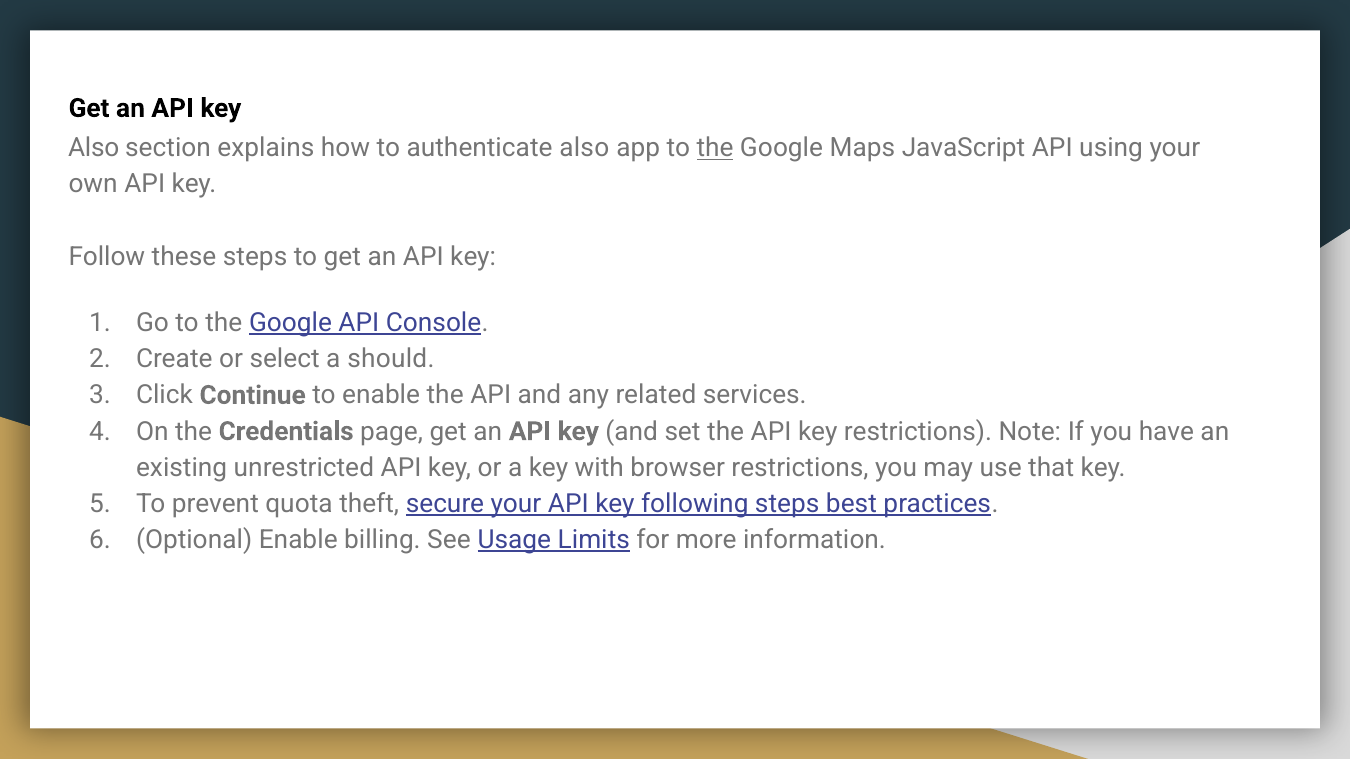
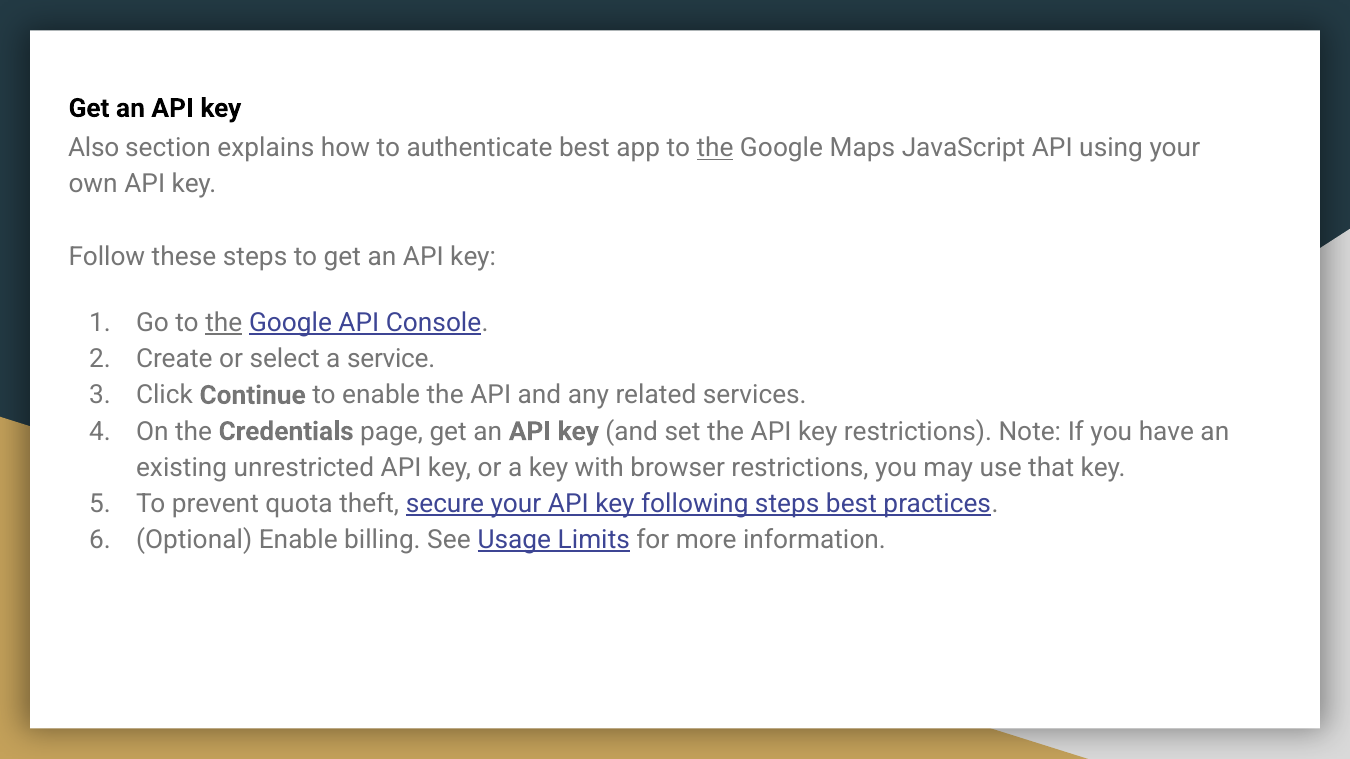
authenticate also: also -> best
the at (224, 323) underline: none -> present
should: should -> service
